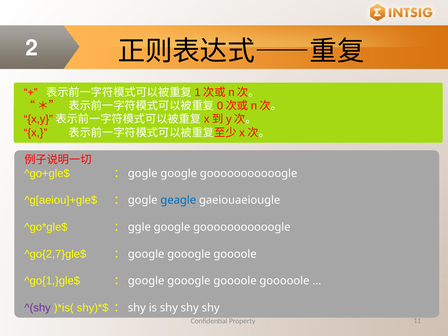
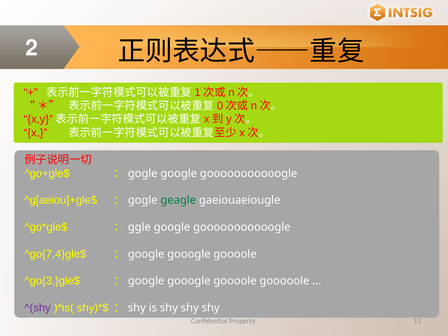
geagle colour: blue -> green
^go{2,7}gle$: ^go{2,7}gle$ -> ^go{7,4}gle$
^go{1,}gle$: ^go{1,}gle$ -> ^go{3,}gle$
